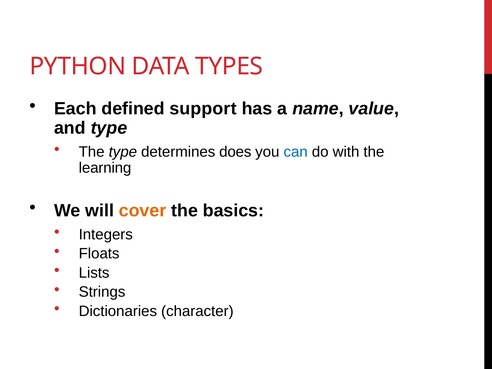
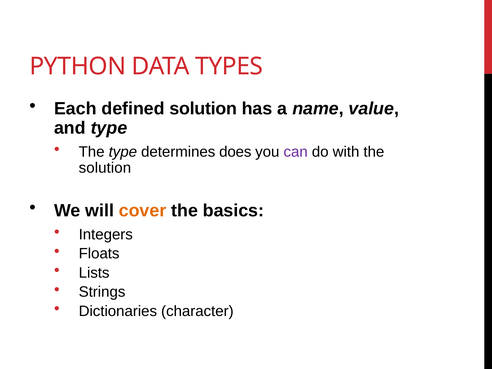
defined support: support -> solution
can colour: blue -> purple
learning at (105, 168): learning -> solution
